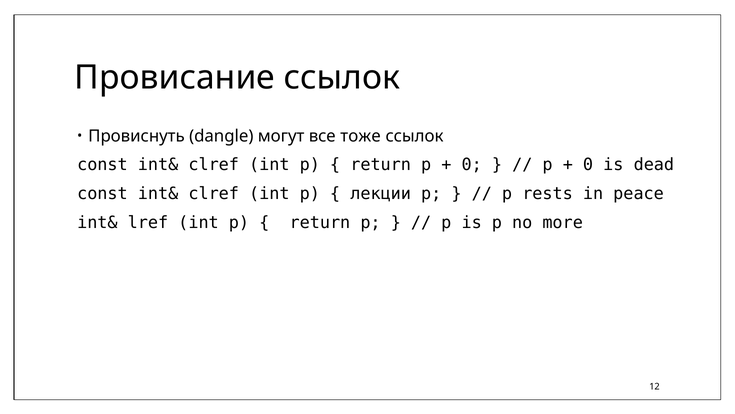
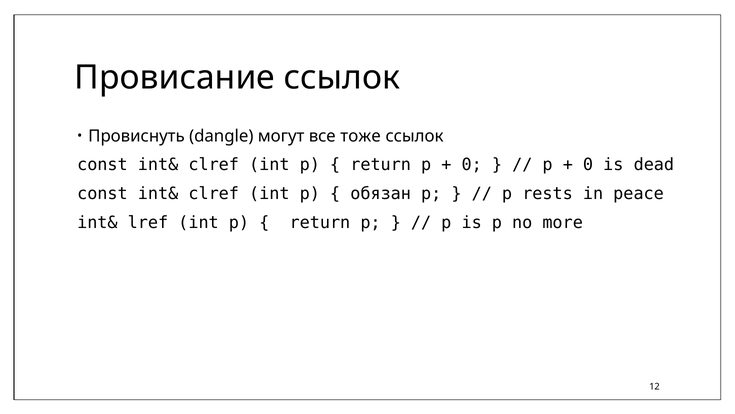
лекции: лекции -> обязан
